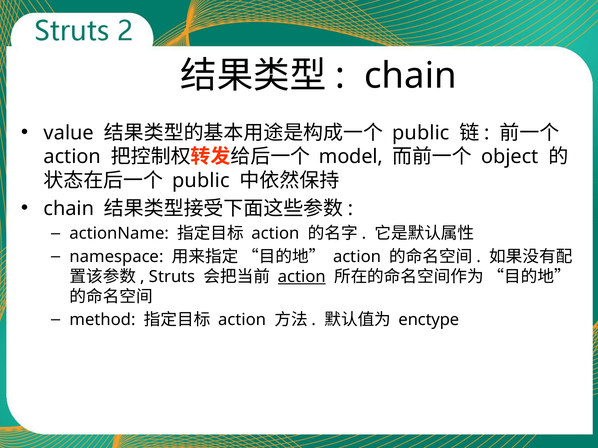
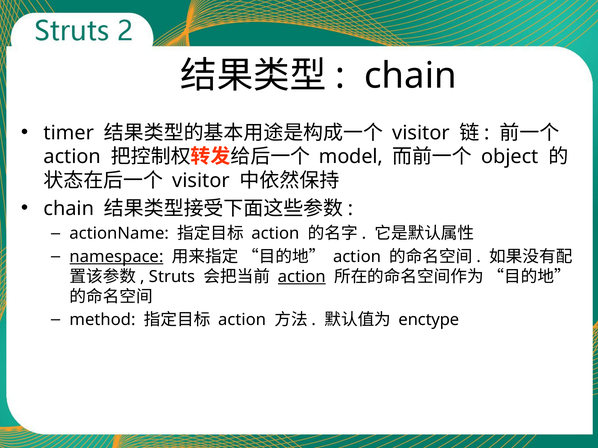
value: value -> timer
public at (421, 133): public -> visitor
public at (201, 181): public -> visitor
namespace underline: none -> present
